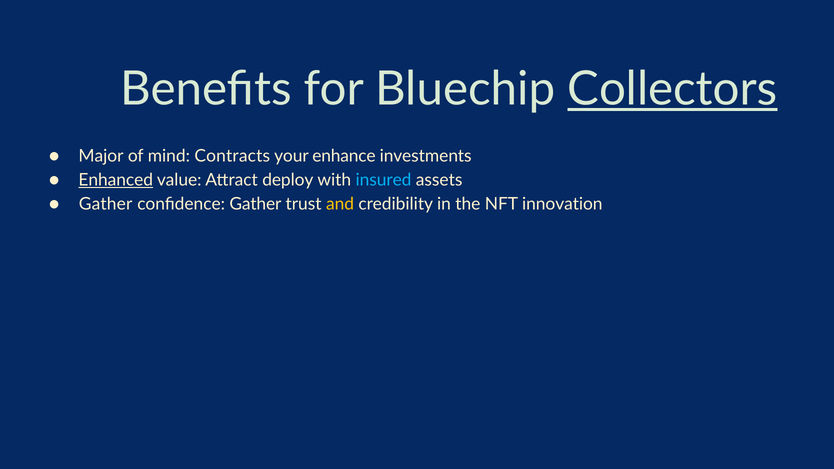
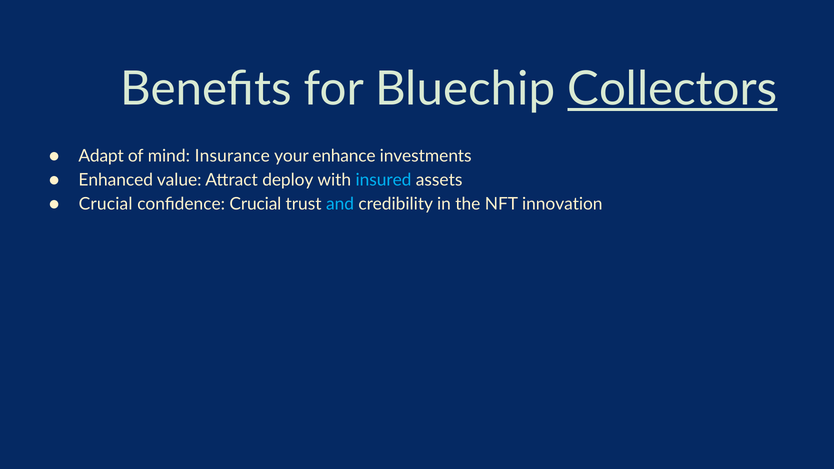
Major: Major -> Adapt
Contracts: Contracts -> Insurance
Enhanced underline: present -> none
Gather at (106, 204): Gather -> Crucial
confidence Gather: Gather -> Crucial
and colour: yellow -> light blue
